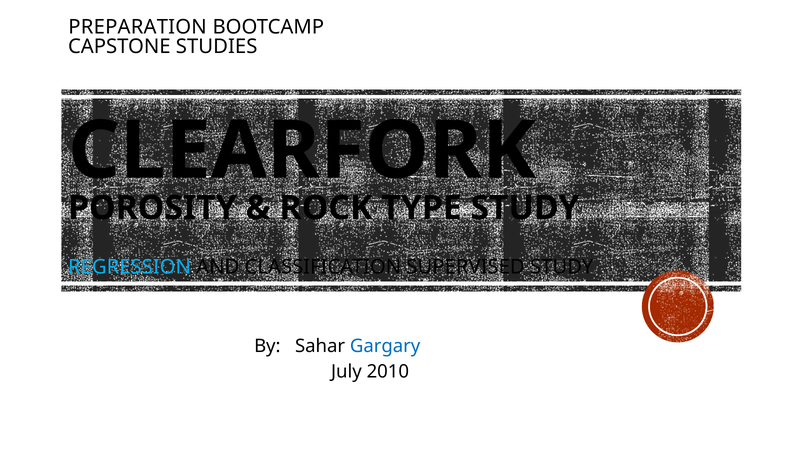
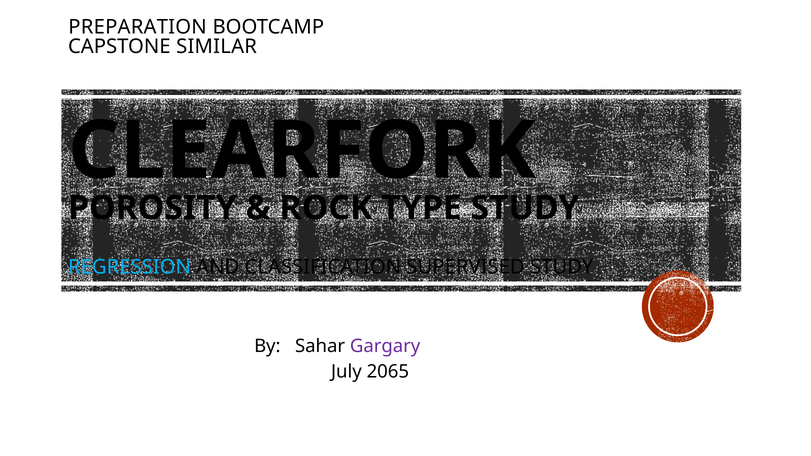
STUDIES: STUDIES -> SIMILAR
Gargary colour: blue -> purple
2010: 2010 -> 2065
